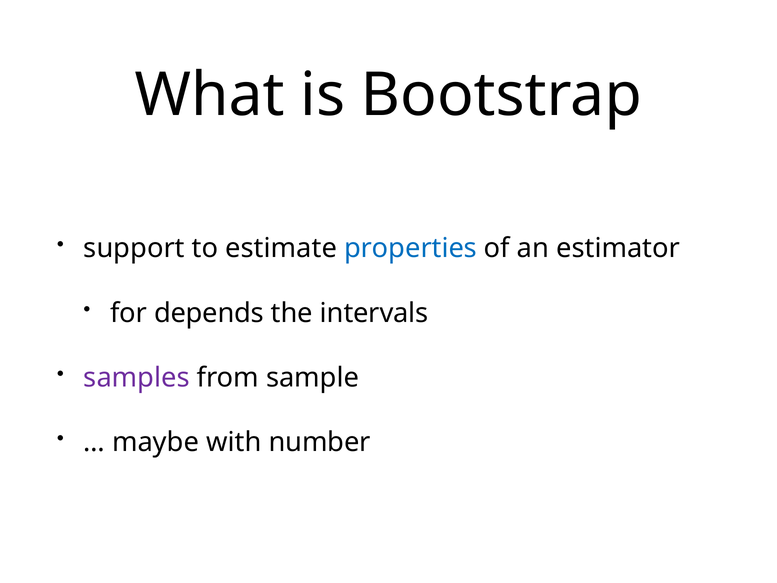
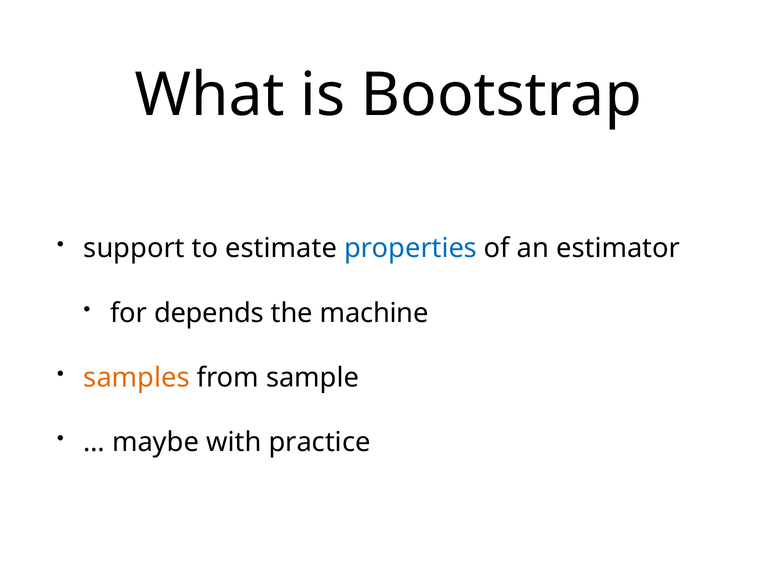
intervals: intervals -> machine
samples colour: purple -> orange
number: number -> practice
